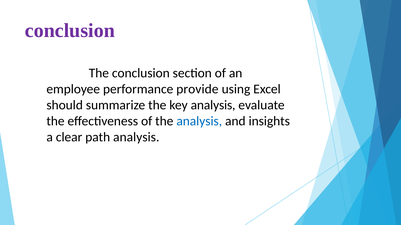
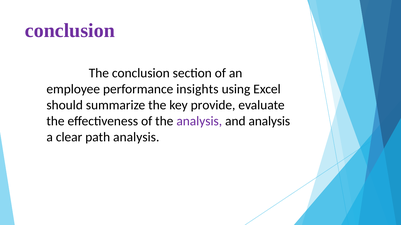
provide: provide -> insights
key analysis: analysis -> provide
analysis at (199, 121) colour: blue -> purple
and insights: insights -> analysis
